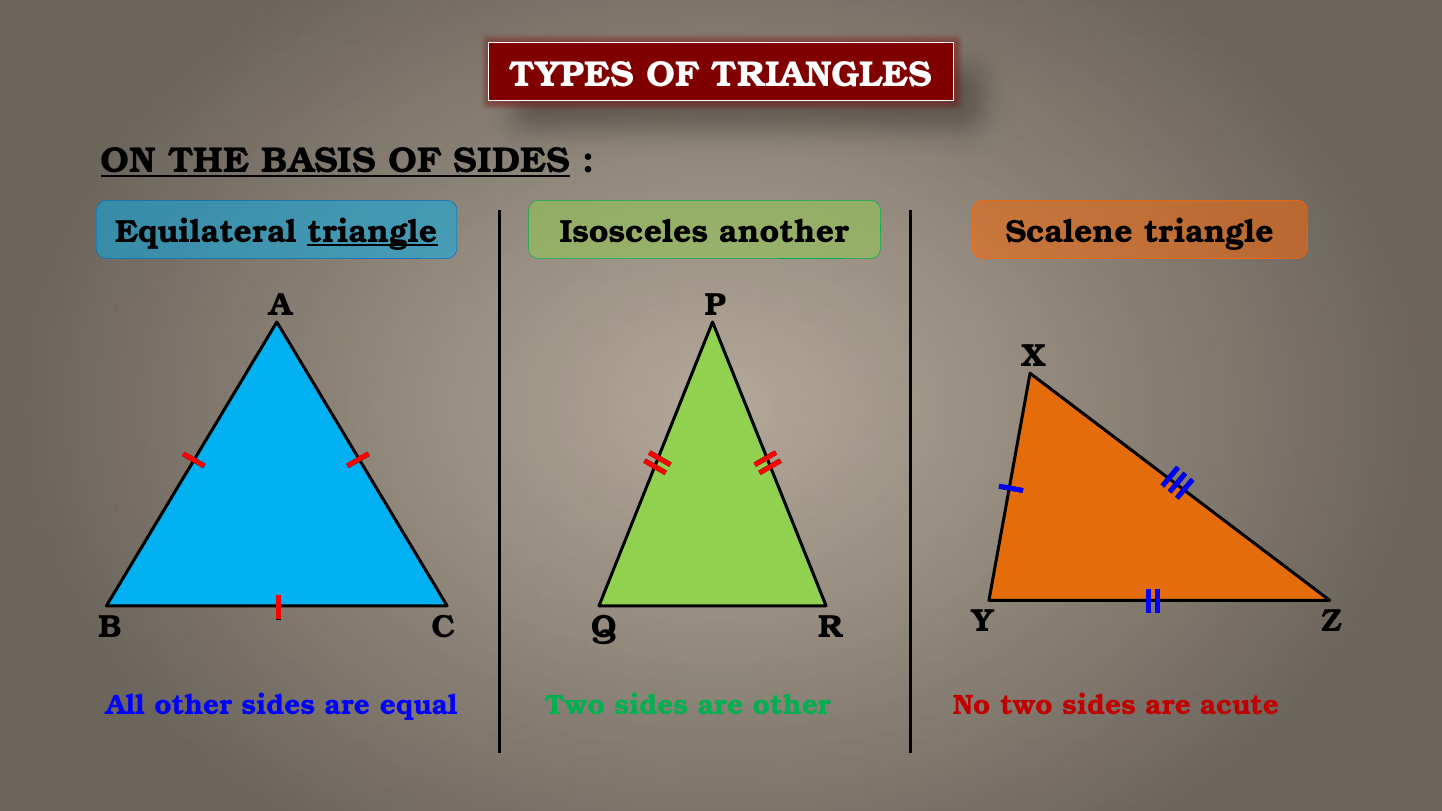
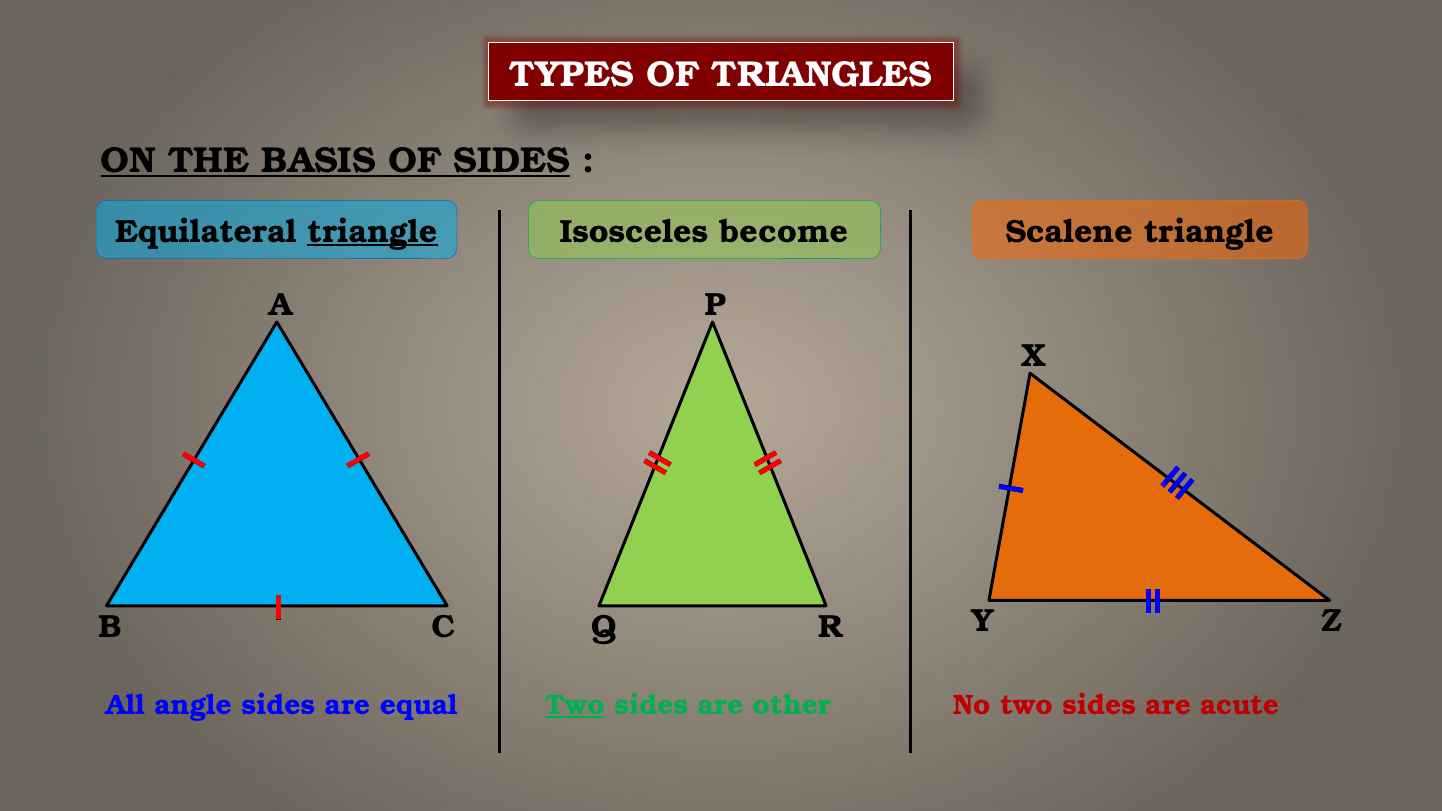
another: another -> become
All other: other -> angle
Two at (575, 705) underline: none -> present
